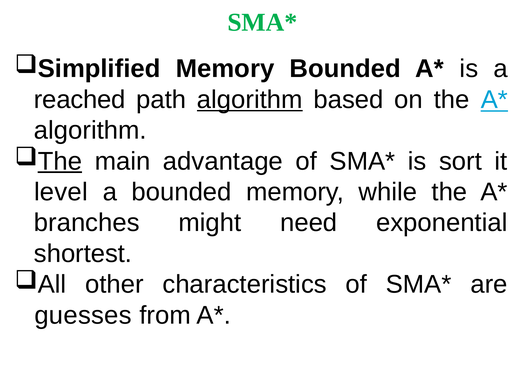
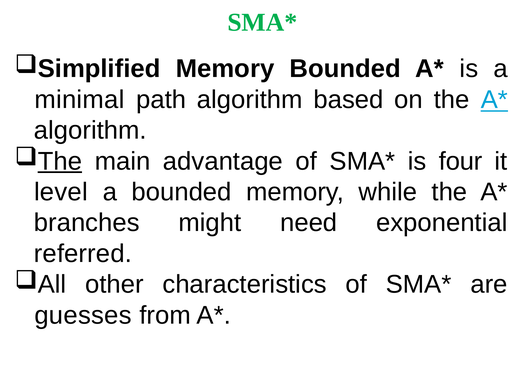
reached: reached -> minimal
algorithm at (250, 100) underline: present -> none
sort: sort -> four
shortest: shortest -> referred
